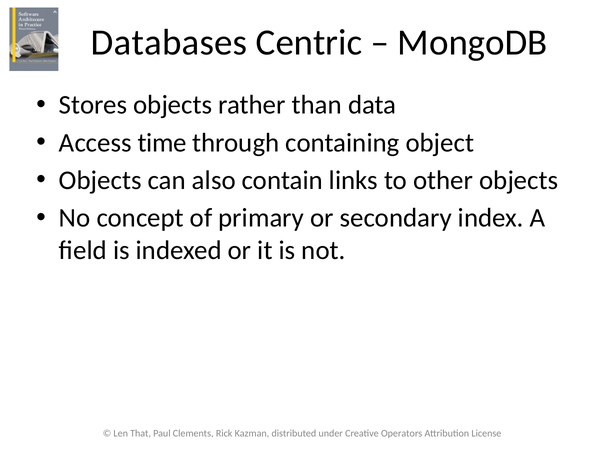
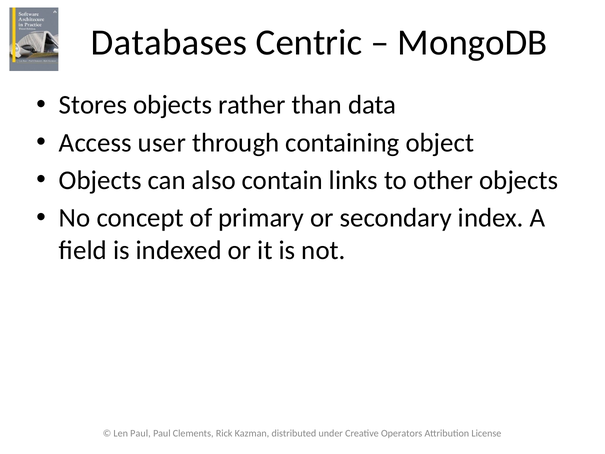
time: time -> user
Len That: That -> Paul
